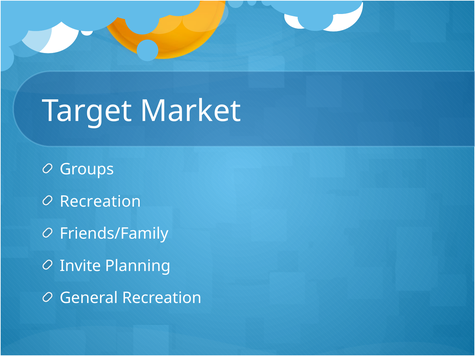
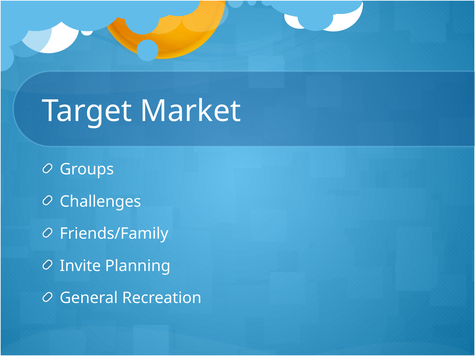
Recreation at (100, 202): Recreation -> Challenges
